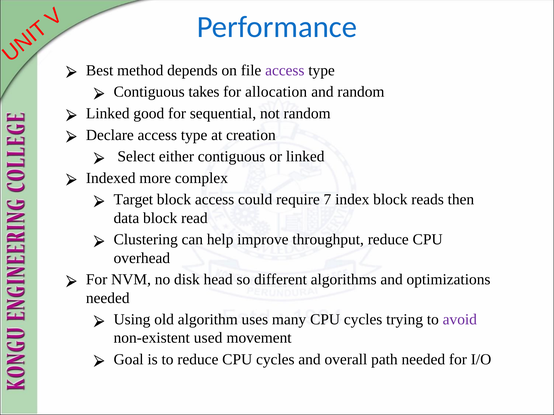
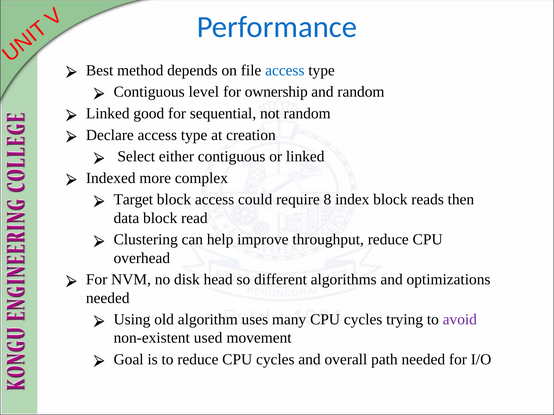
access at (285, 70) colour: purple -> blue
takes: takes -> level
allocation: allocation -> ownership
7: 7 -> 8
